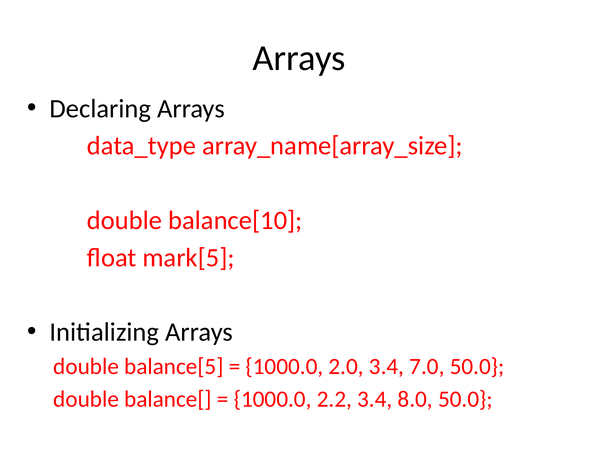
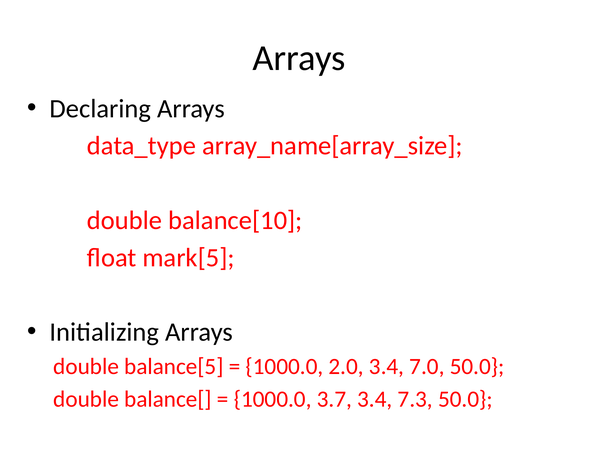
2.2: 2.2 -> 3.7
8.0: 8.0 -> 7.3
